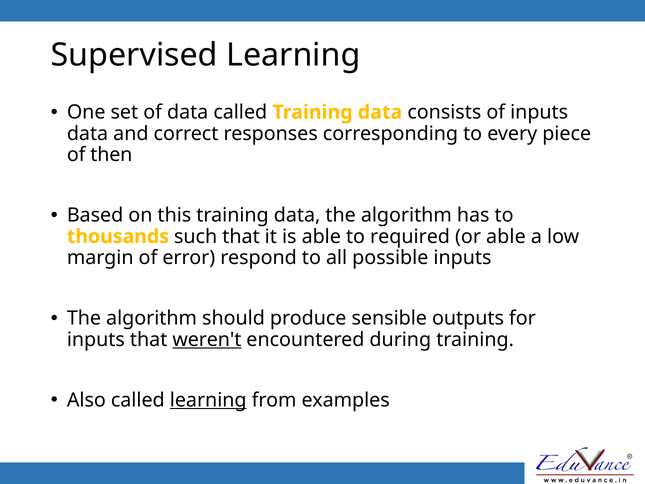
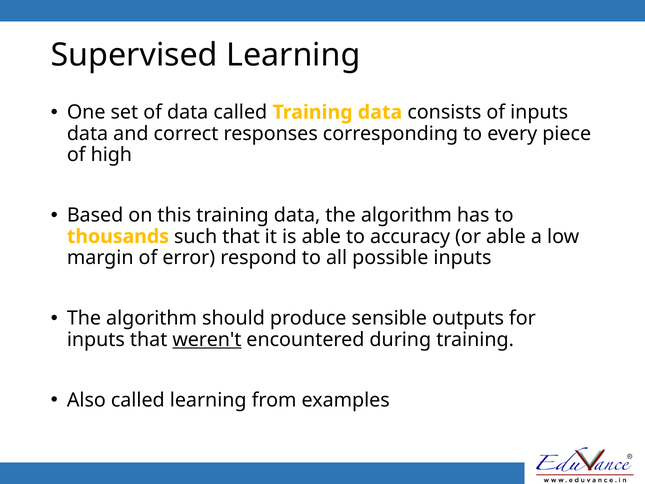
then: then -> high
required: required -> accuracy
learning at (208, 400) underline: present -> none
